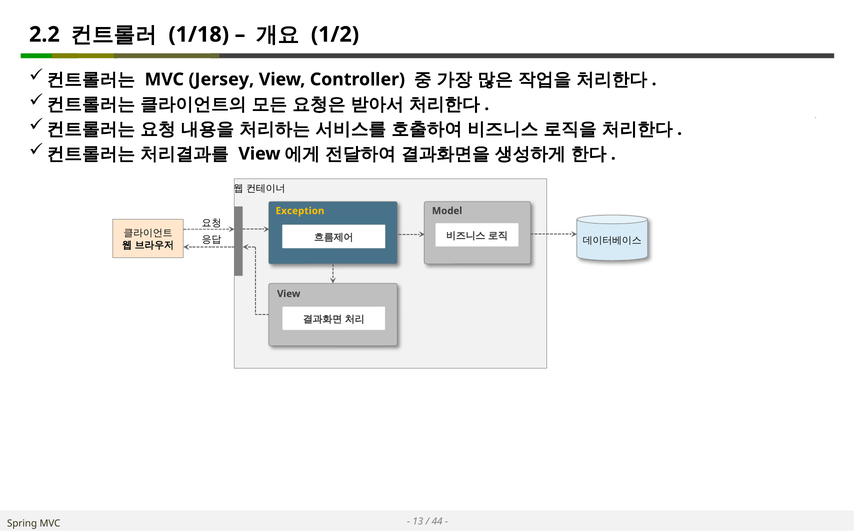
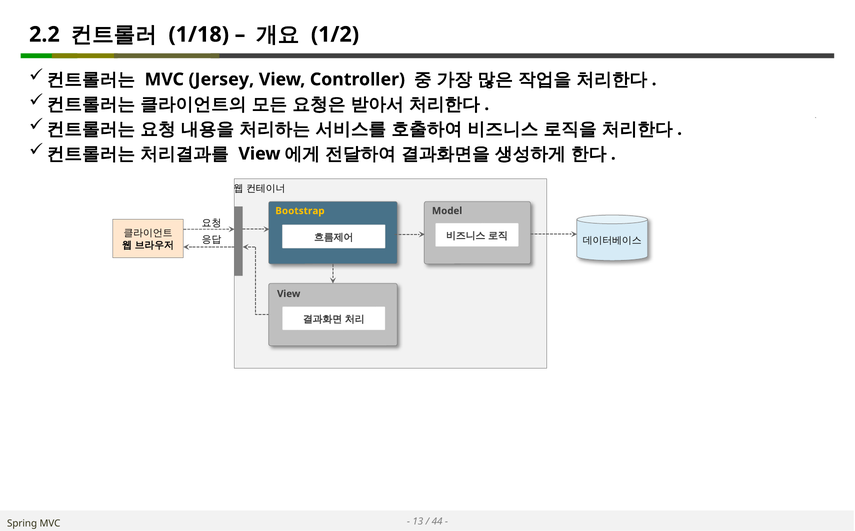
Exception: Exception -> Bootstrap
